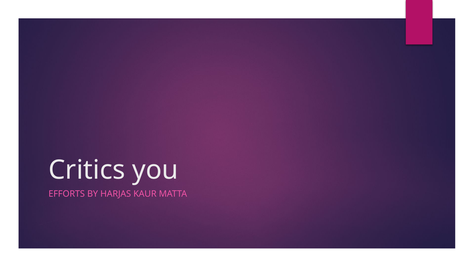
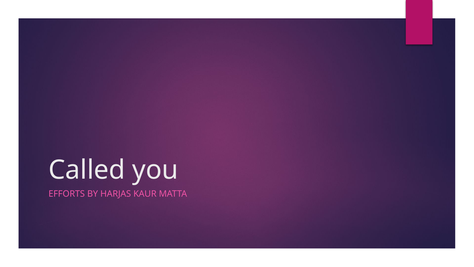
Critics: Critics -> Called
